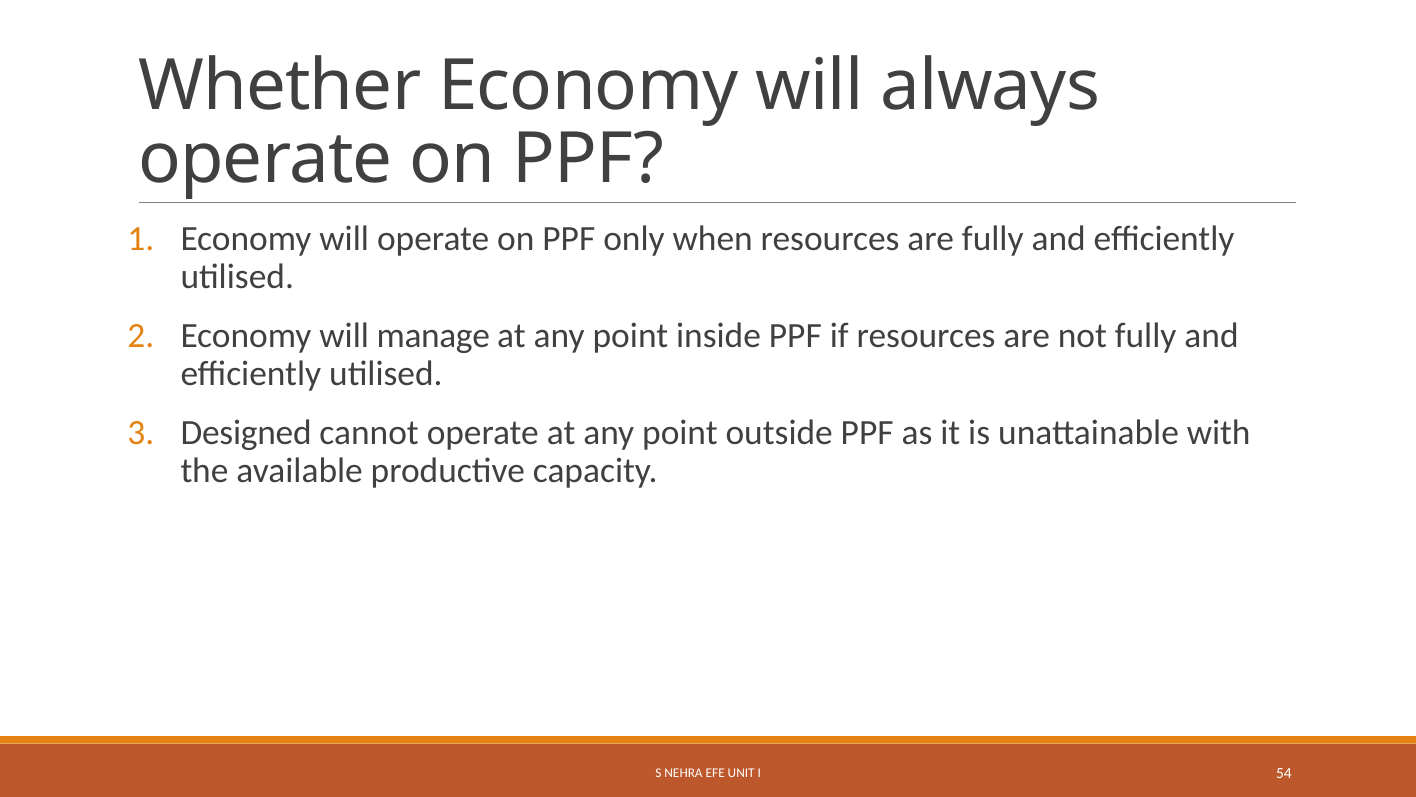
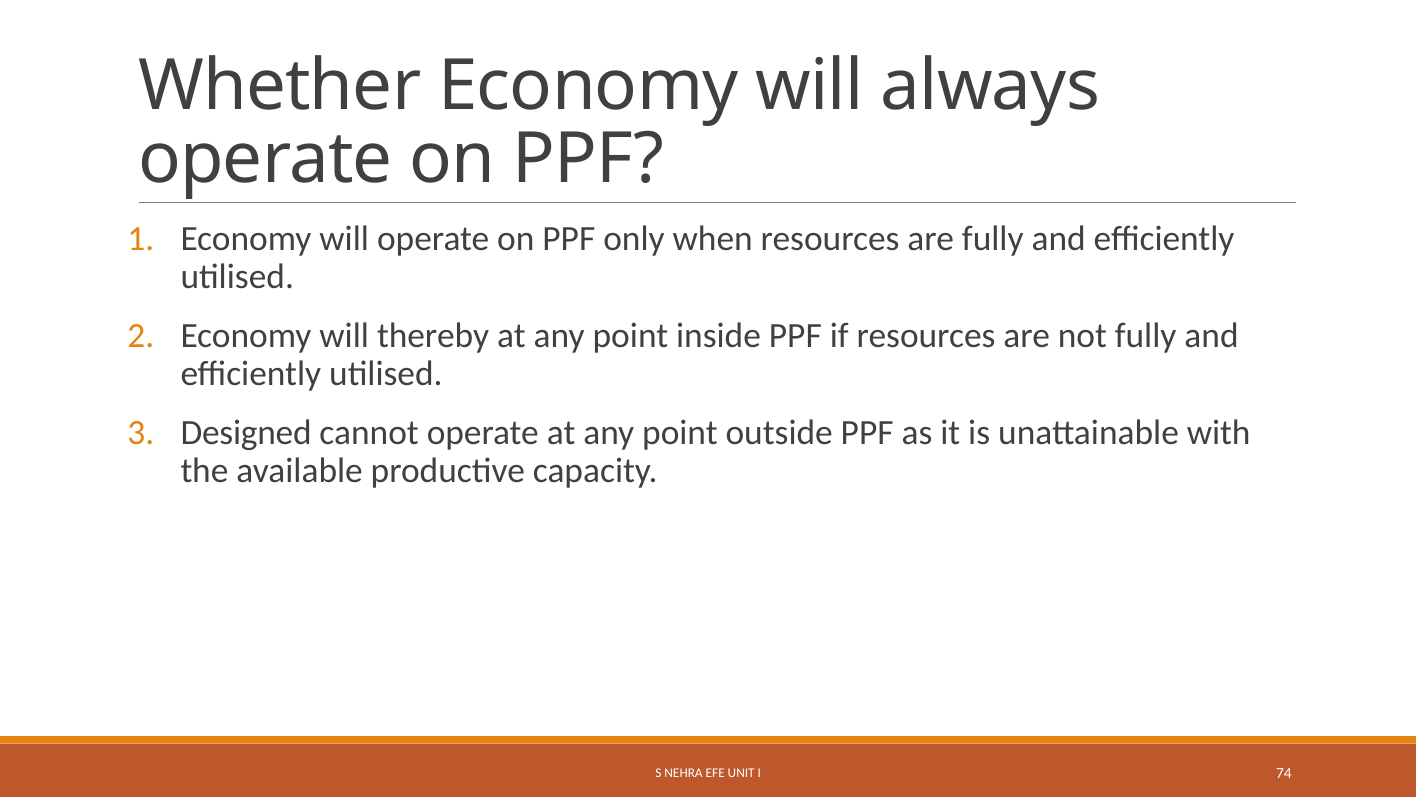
manage: manage -> thereby
54: 54 -> 74
